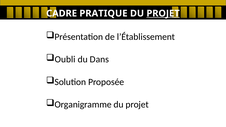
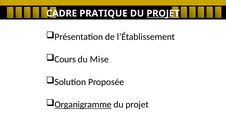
Oubli: Oubli -> Cours
Dans: Dans -> Mise
Organigramme underline: none -> present
